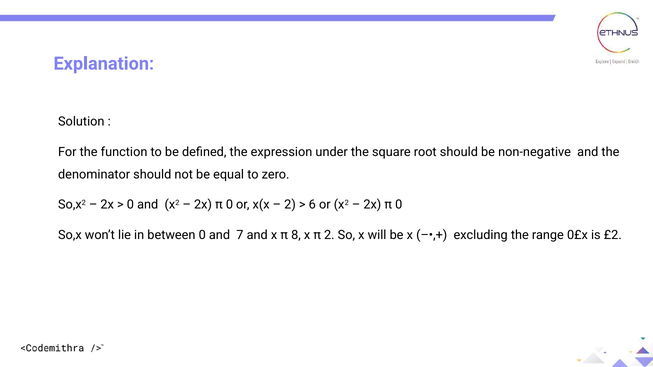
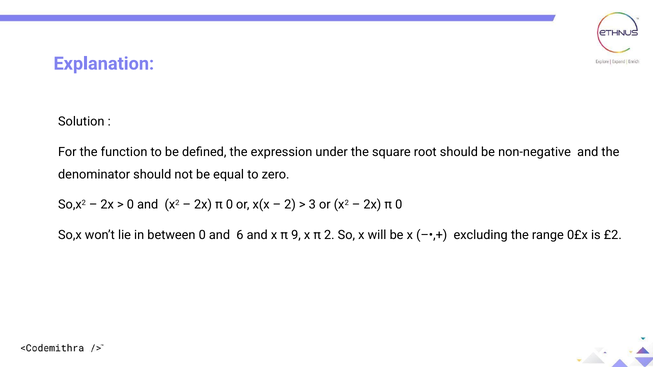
6: 6 -> 3
7: 7 -> 6
π 8: 8 -> 9
